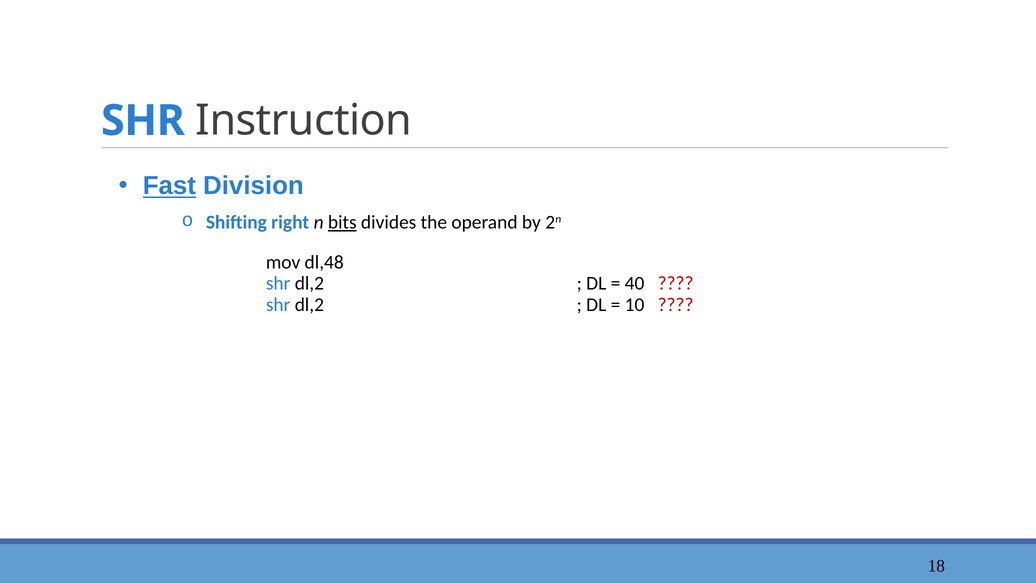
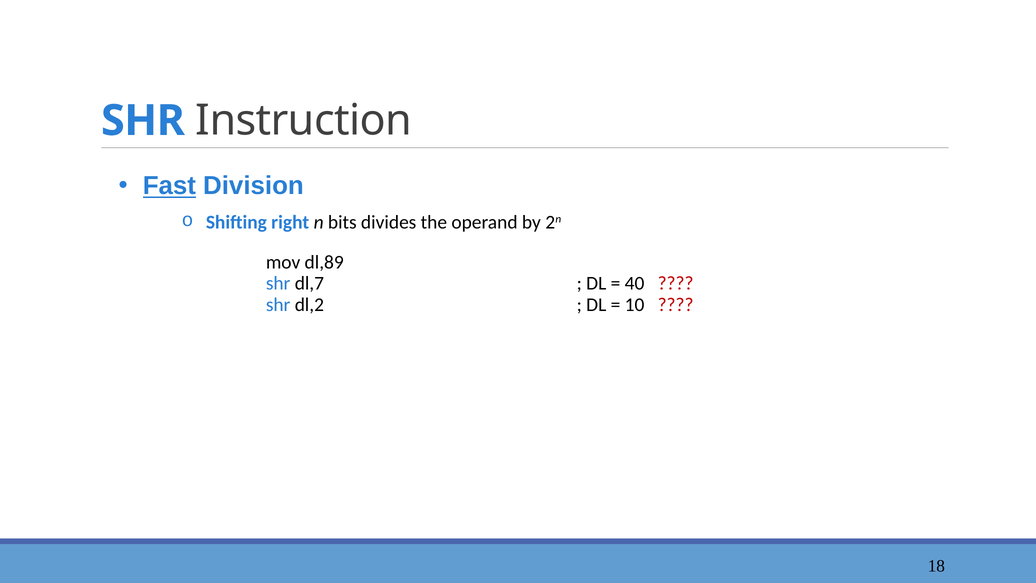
bits underline: present -> none
dl,48: dl,48 -> dl,89
dl,2 at (309, 283): dl,2 -> dl,7
